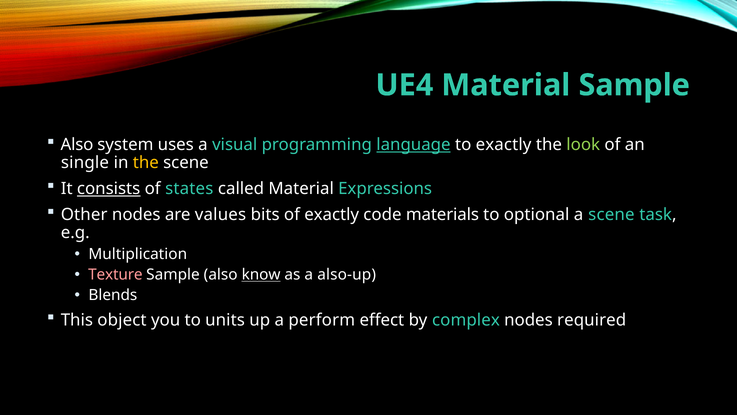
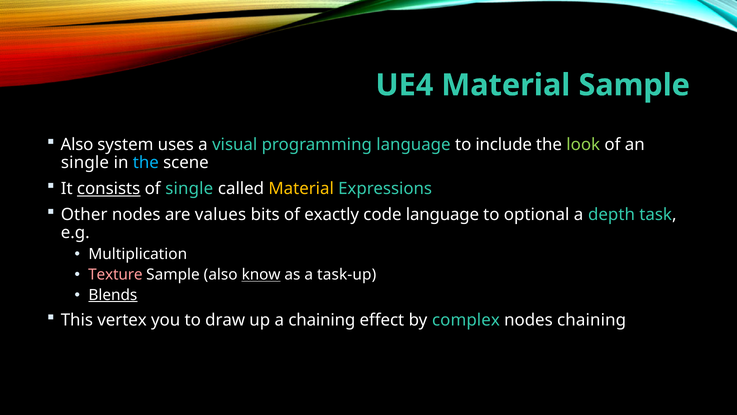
language at (413, 144) underline: present -> none
to exactly: exactly -> include
the at (146, 163) colour: yellow -> light blue
of states: states -> single
Material at (301, 189) colour: white -> yellow
code materials: materials -> language
a scene: scene -> depth
also-up: also-up -> task-up
Blends underline: none -> present
object: object -> vertex
units: units -> draw
a perform: perform -> chaining
nodes required: required -> chaining
